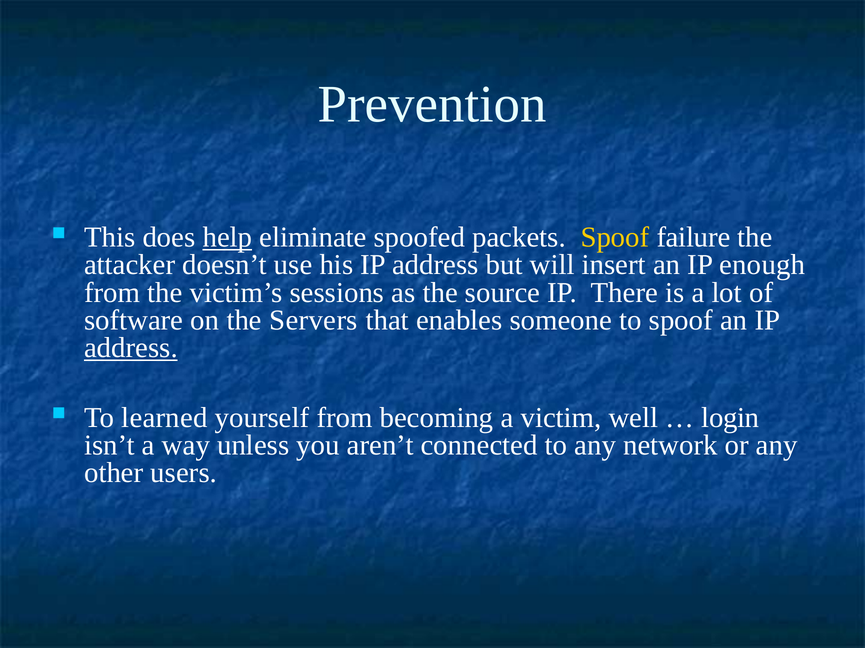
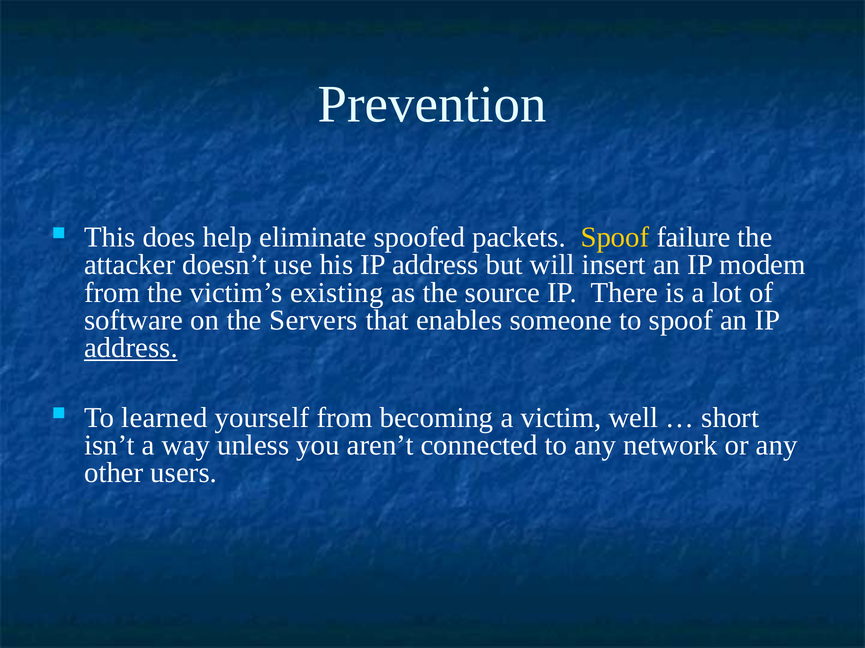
help underline: present -> none
enough: enough -> modem
sessions: sessions -> existing
login: login -> short
